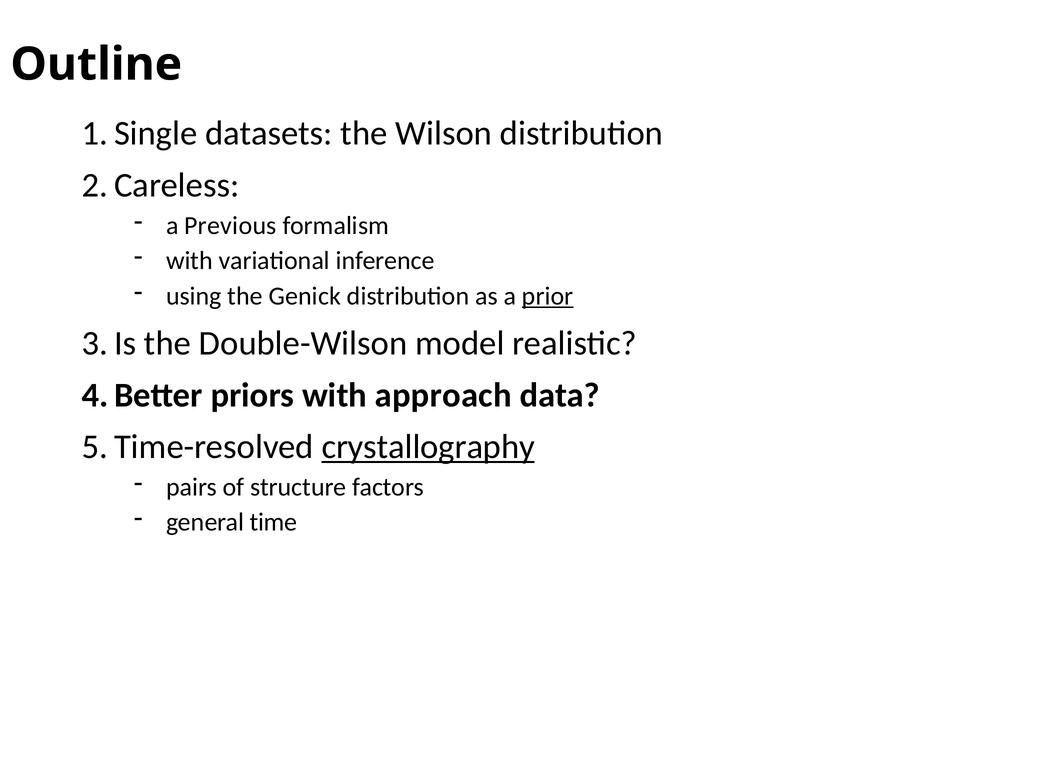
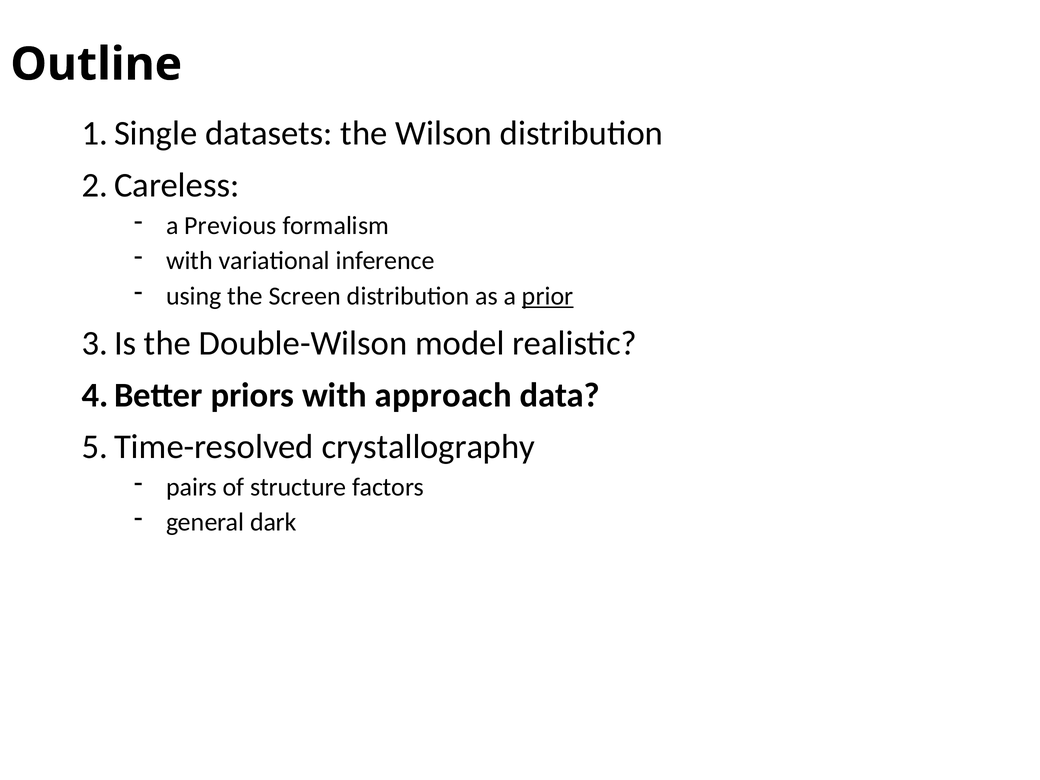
Genick: Genick -> Screen
crystallography underline: present -> none
time: time -> dark
